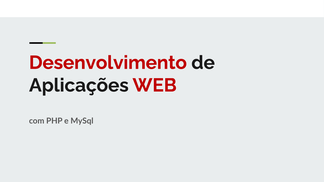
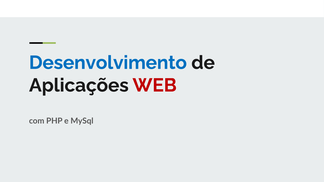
Desenvolvimento colour: red -> blue
